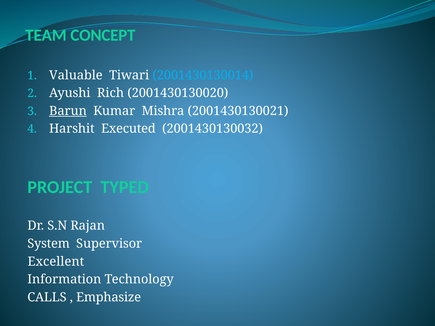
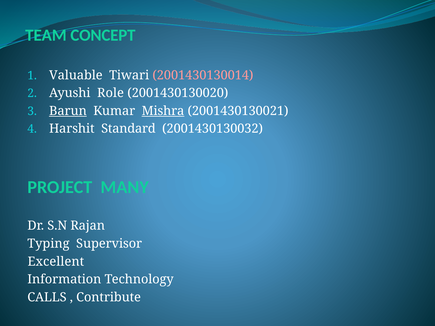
2001430130014 colour: light blue -> pink
Rich: Rich -> Role
Mishra underline: none -> present
Executed: Executed -> Standard
TYPED: TYPED -> MANY
System: System -> Typing
Emphasize: Emphasize -> Contribute
